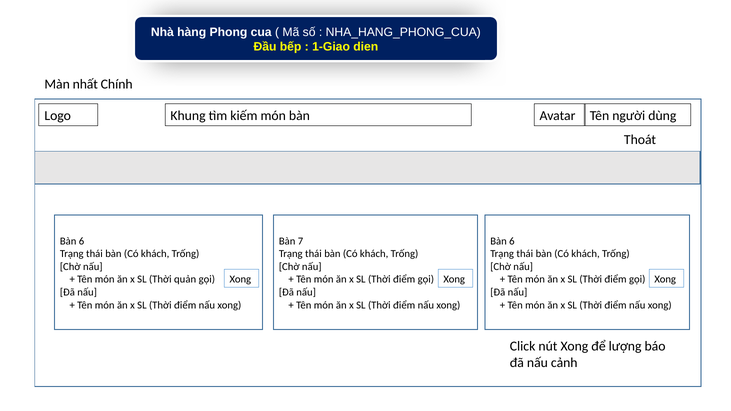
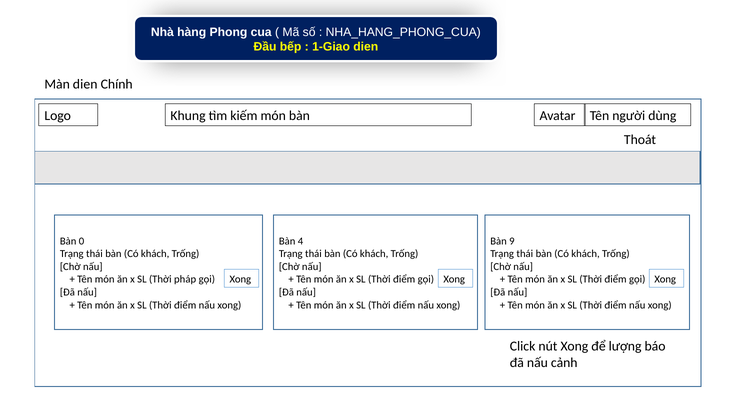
Màn nhất: nhất -> dien
6 at (81, 241): 6 -> 0
7: 7 -> 4
6 at (512, 241): 6 -> 9
quản: quản -> pháp
